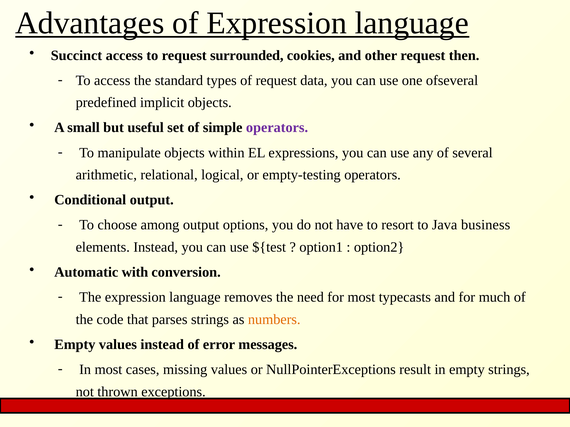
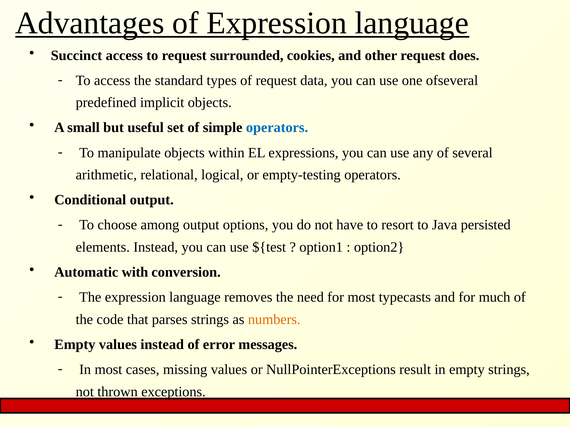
then: then -> does
operators at (277, 128) colour: purple -> blue
business: business -> persisted
